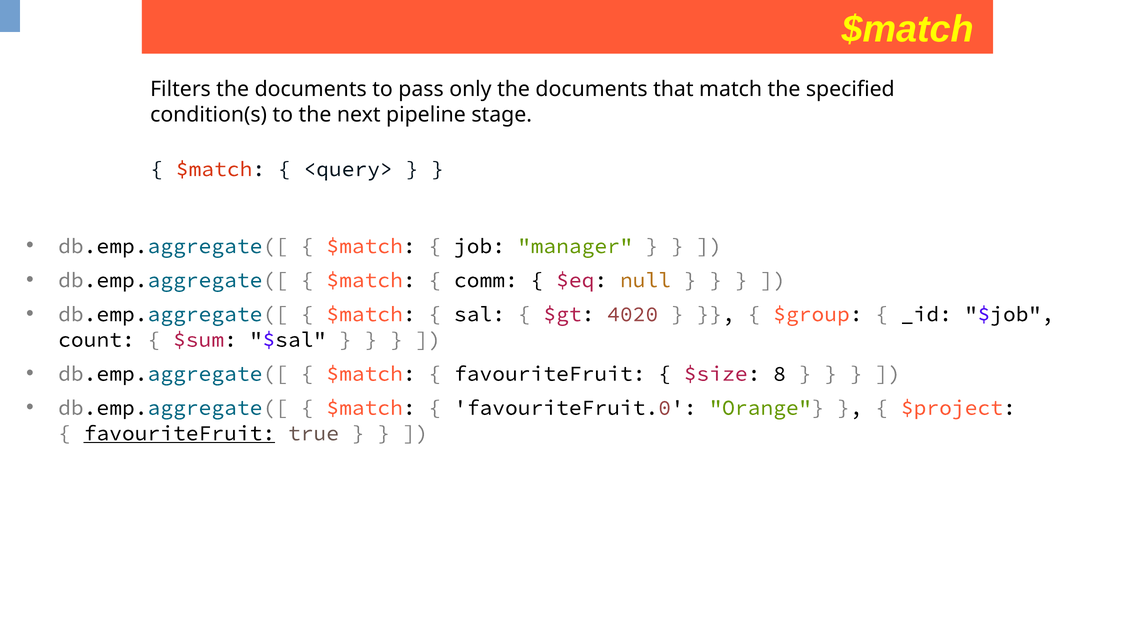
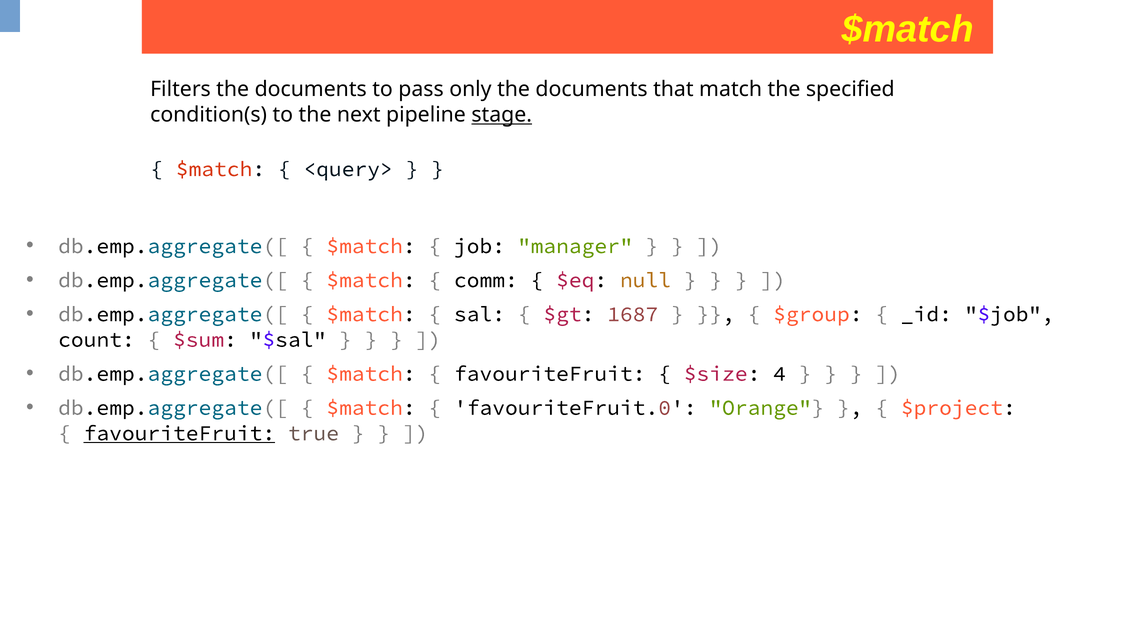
stage underline: none -> present
4020: 4020 -> 1687
8: 8 -> 4
